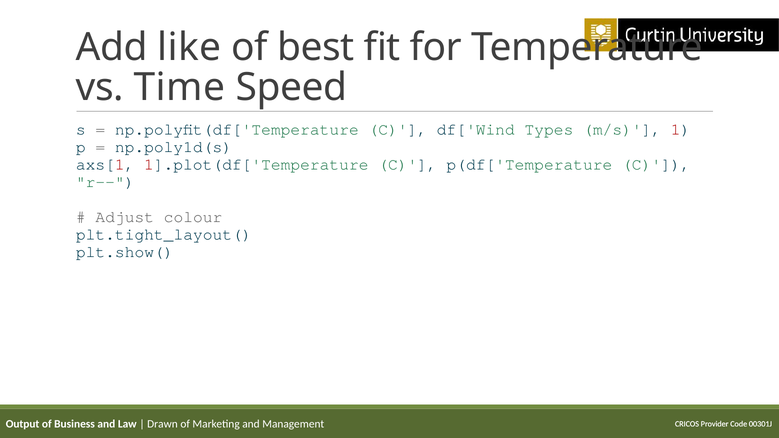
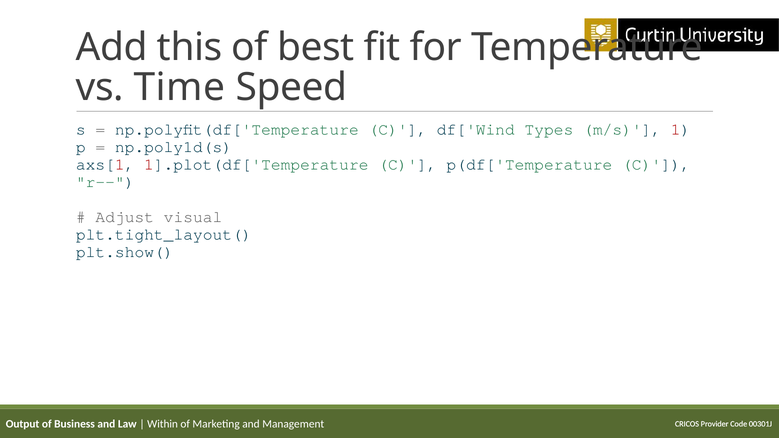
like: like -> this
colour: colour -> visual
Drawn: Drawn -> Within
